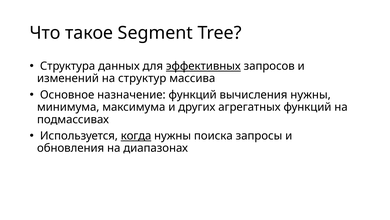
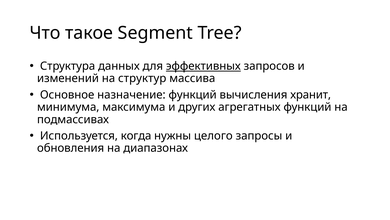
вычисления нужны: нужны -> хранит
когда underline: present -> none
поиска: поиска -> целого
